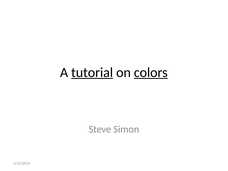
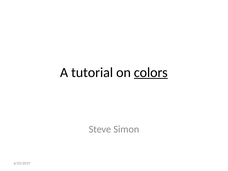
tutorial underline: present -> none
